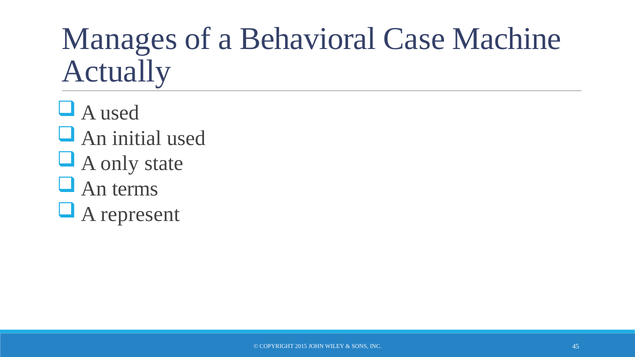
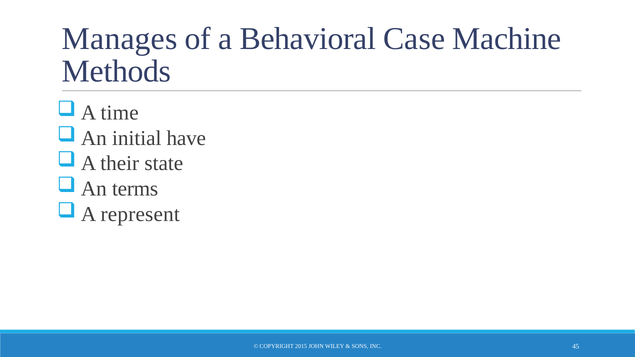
Actually: Actually -> Methods
A used: used -> time
initial used: used -> have
only: only -> their
